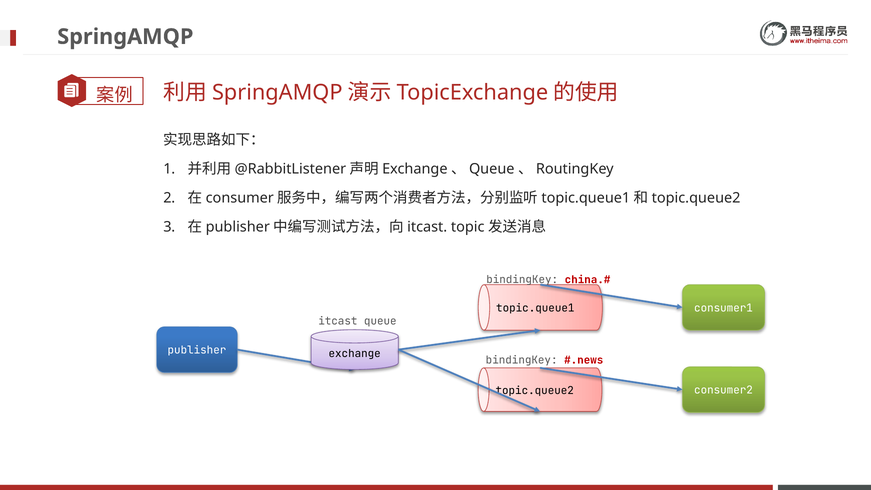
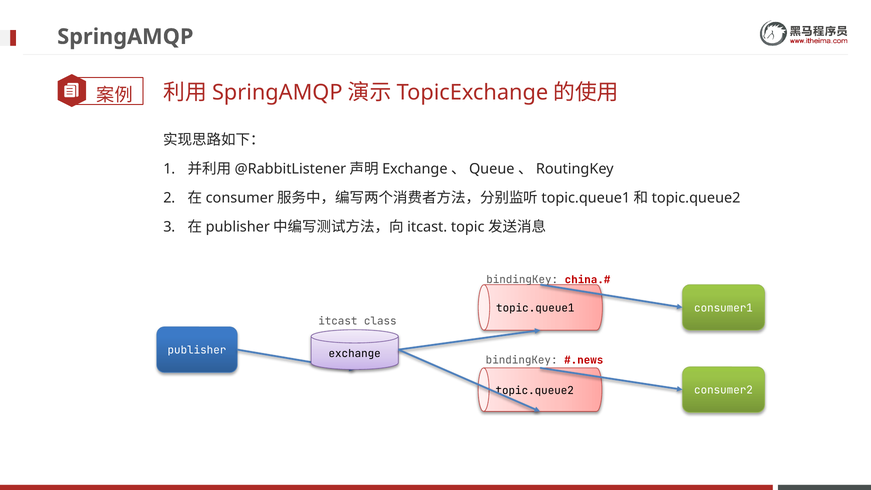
itcast.queue: itcast.queue -> itcast.class
